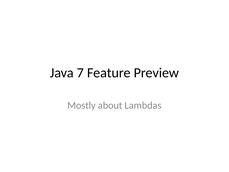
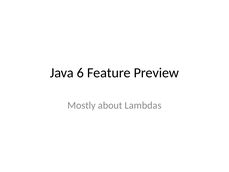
7: 7 -> 6
